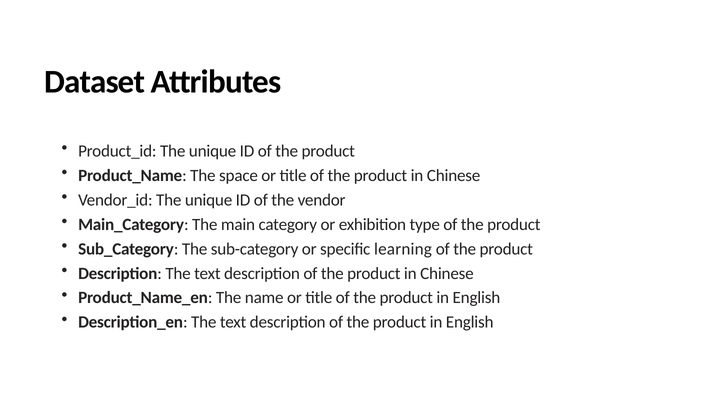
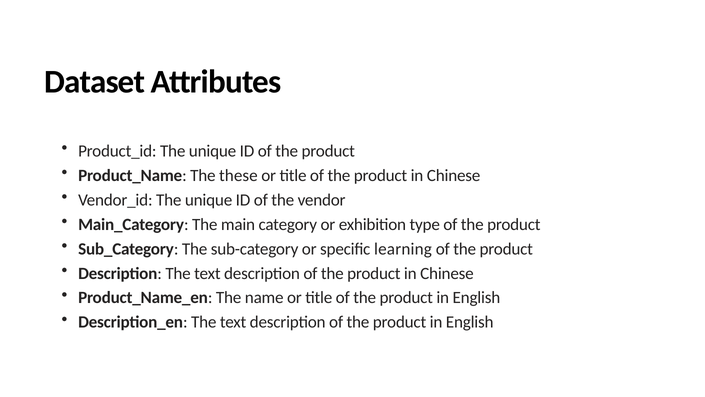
space: space -> these
